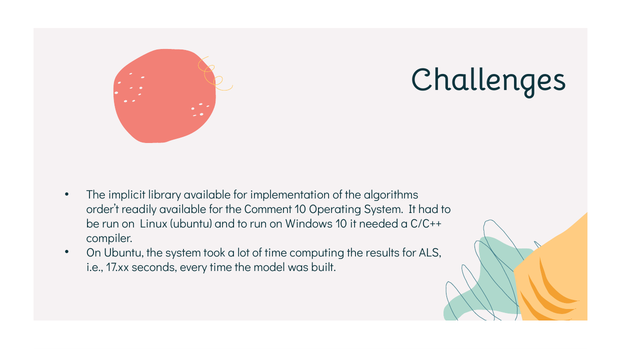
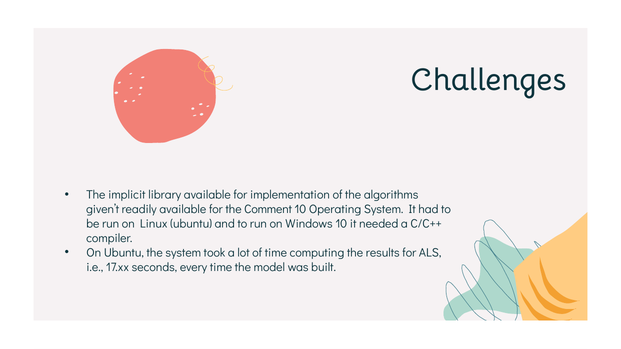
order’t: order’t -> given’t
